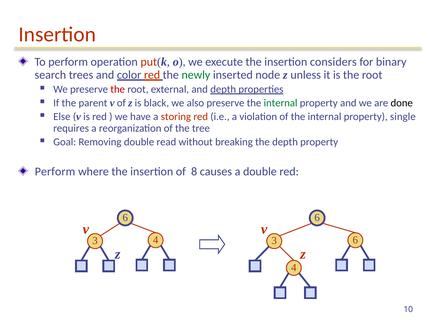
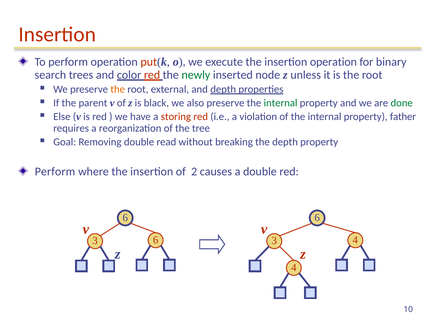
insertion considers: considers -> operation
the at (118, 89) colour: red -> orange
done colour: black -> green
single: single -> father
8: 8 -> 2
3 4: 4 -> 6
3 6: 6 -> 4
